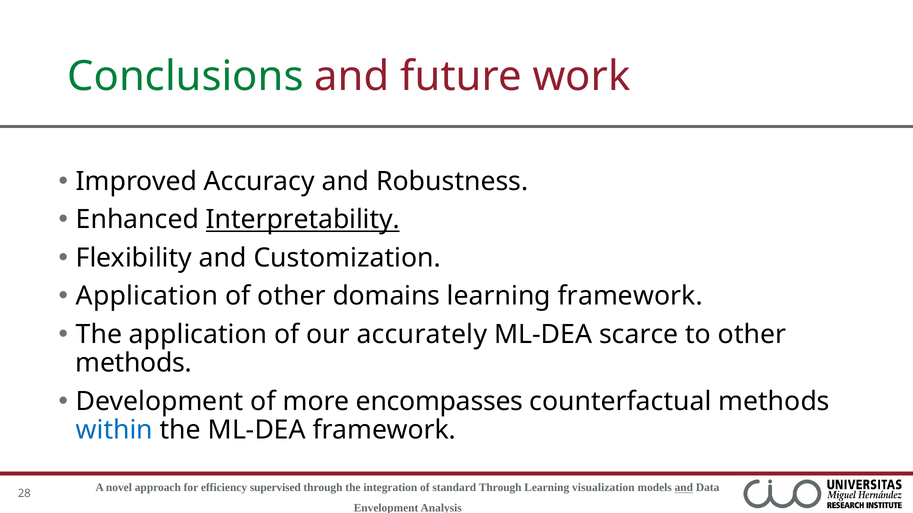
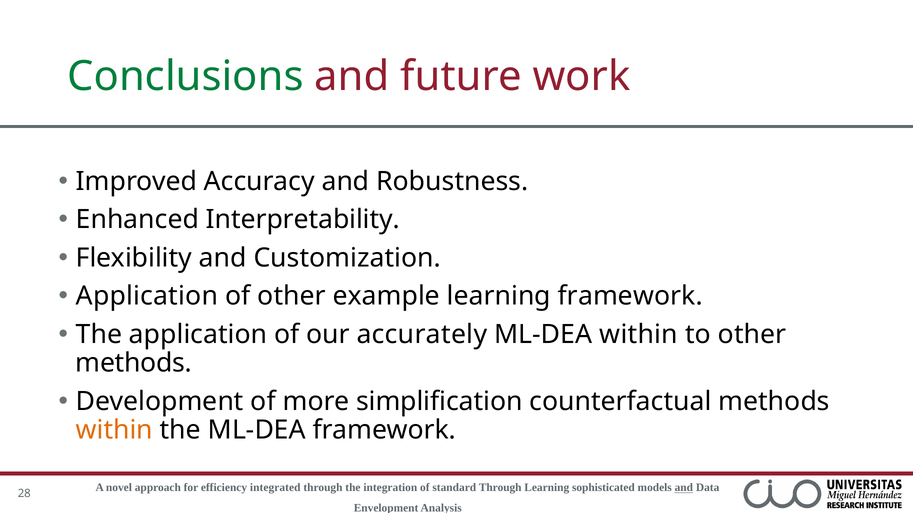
Interpretability underline: present -> none
domains: domains -> example
ML-DEA scarce: scarce -> within
encompasses: encompasses -> simplification
within at (114, 431) colour: blue -> orange
supervised: supervised -> integrated
visualization: visualization -> sophisticated
